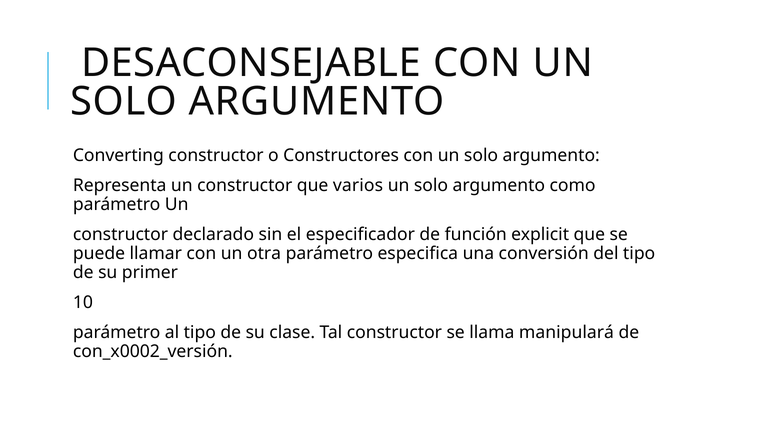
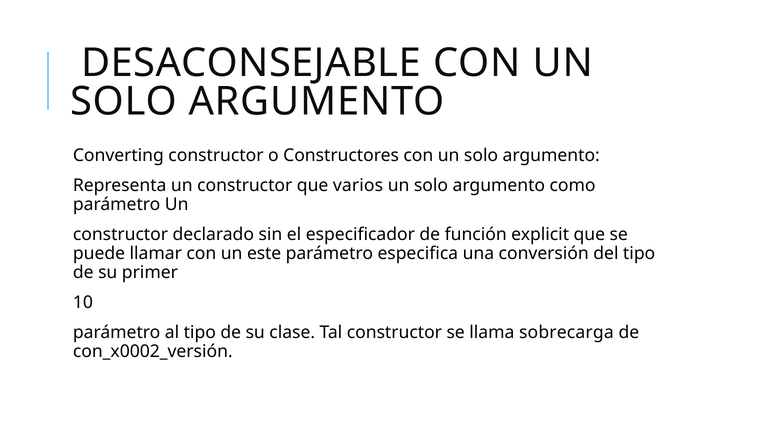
otra: otra -> este
manipulará: manipulará -> sobrecarga
